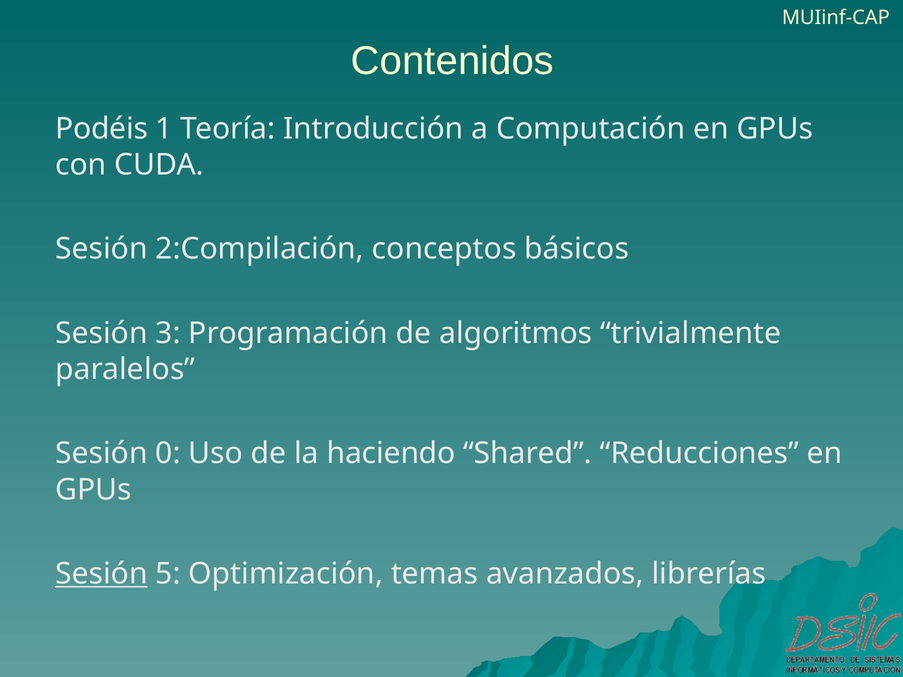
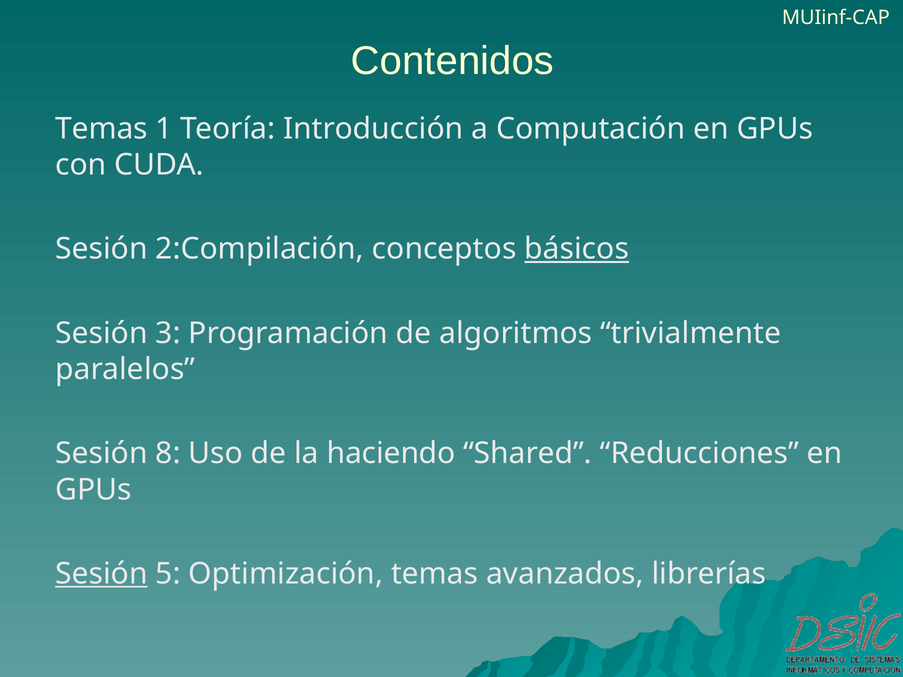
Podéis at (102, 129): Podéis -> Temas
básicos underline: none -> present
0: 0 -> 8
